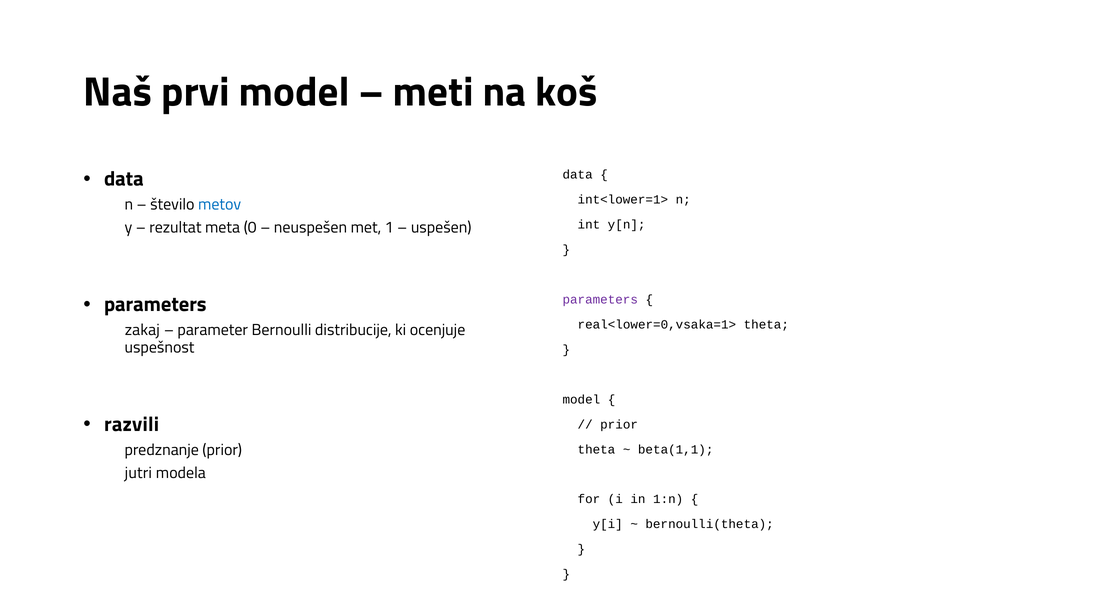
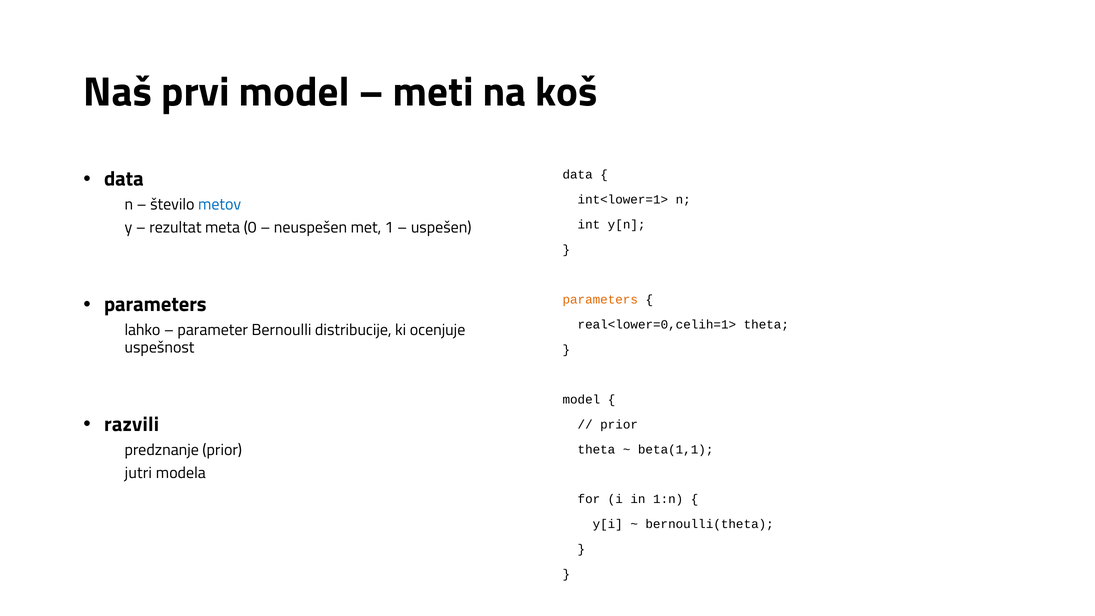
parameters at (600, 300) colour: purple -> orange
real<lower=0,vsaka=1>: real<lower=0,vsaka=1> -> real<lower=0,celih=1>
zakaj: zakaj -> lahko
